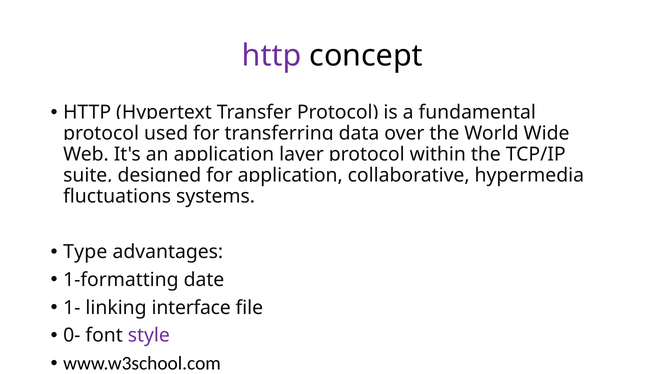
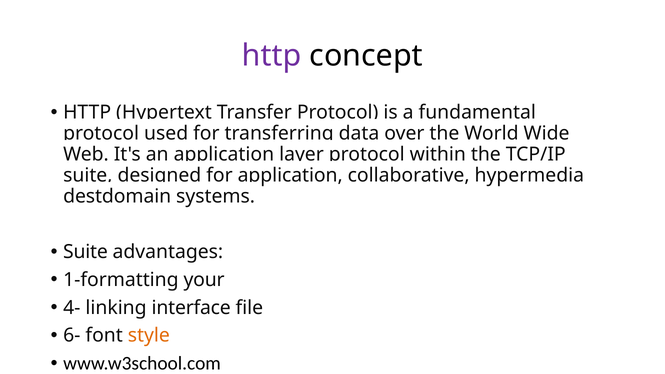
fluctuations: fluctuations -> destdomain
Type at (85, 252): Type -> Suite
date: date -> your
1-: 1- -> 4-
0-: 0- -> 6-
style colour: purple -> orange
